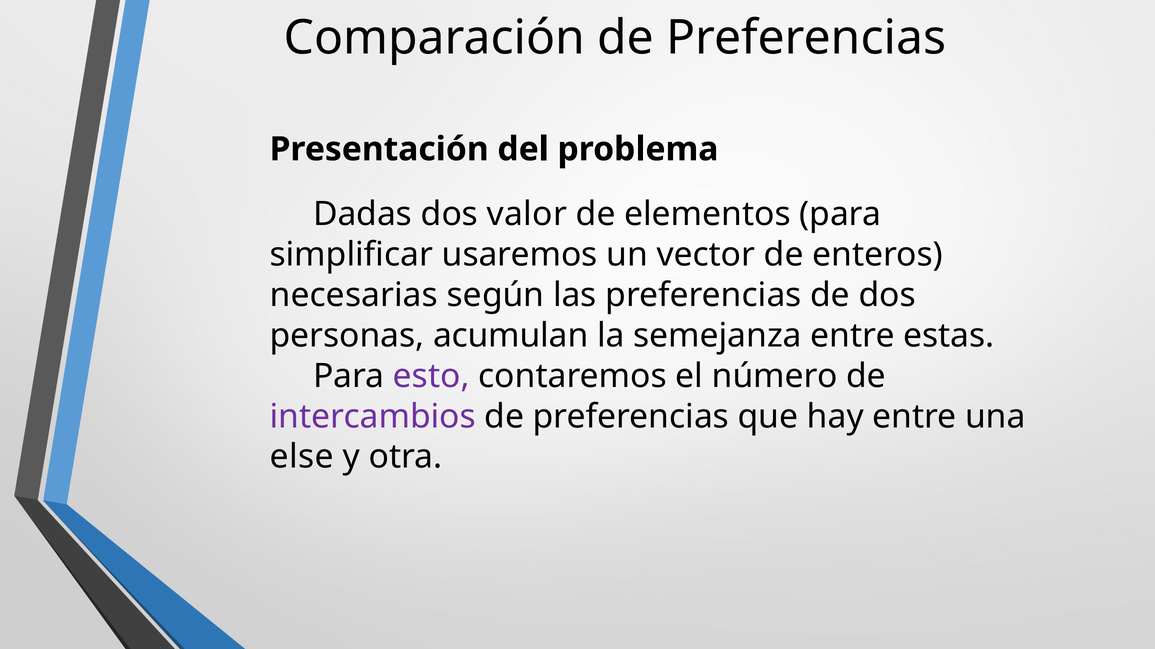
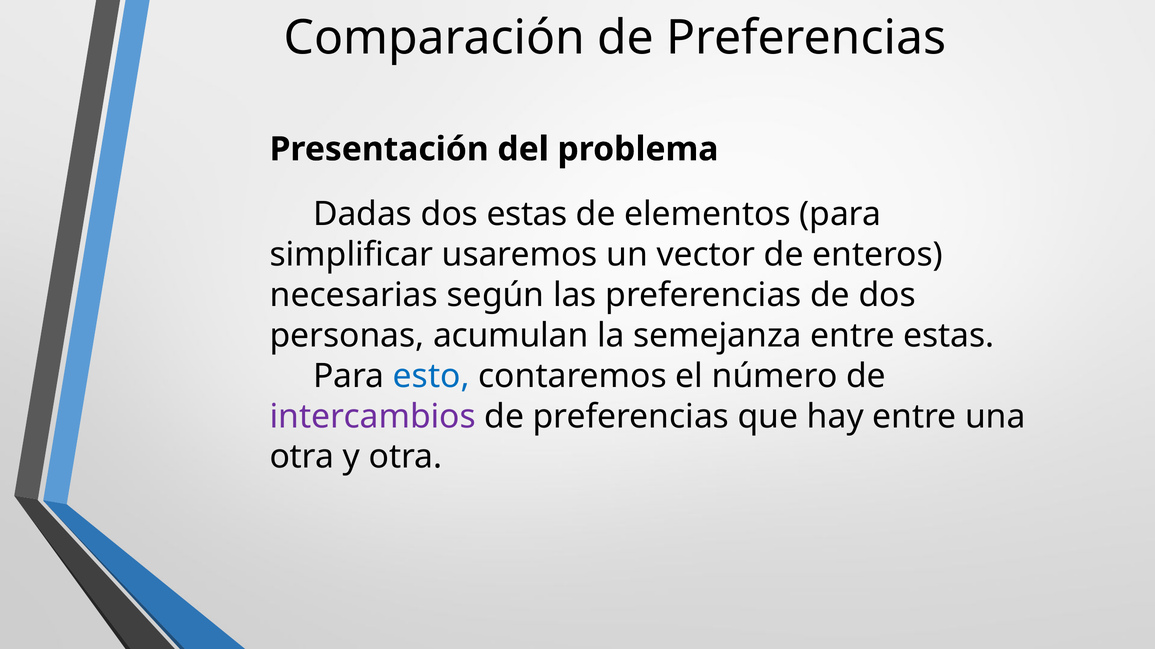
dos valor: valor -> estas
esto colour: purple -> blue
else at (302, 457): else -> otra
